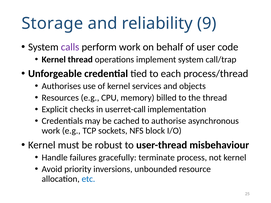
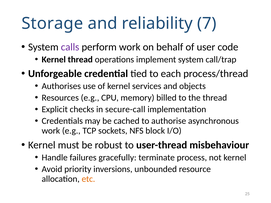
9: 9 -> 7
userret-call: userret-call -> secure-call
etc colour: blue -> orange
